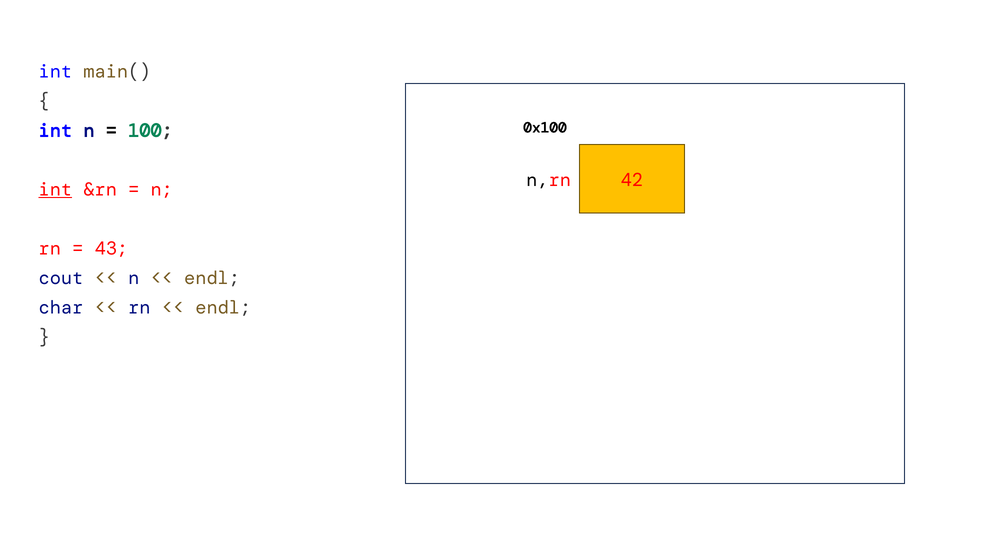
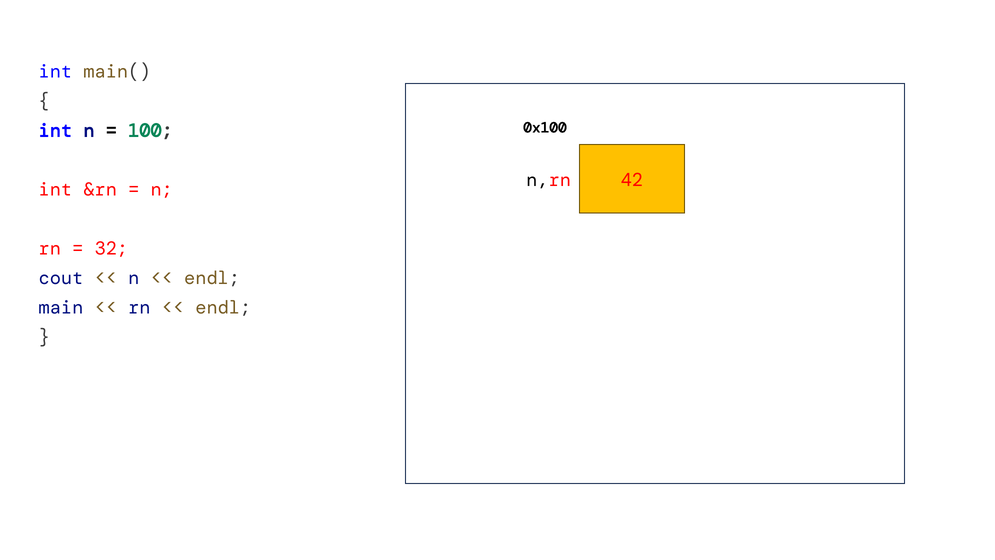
int at (55, 189) underline: present -> none
43: 43 -> 32
char: char -> main
